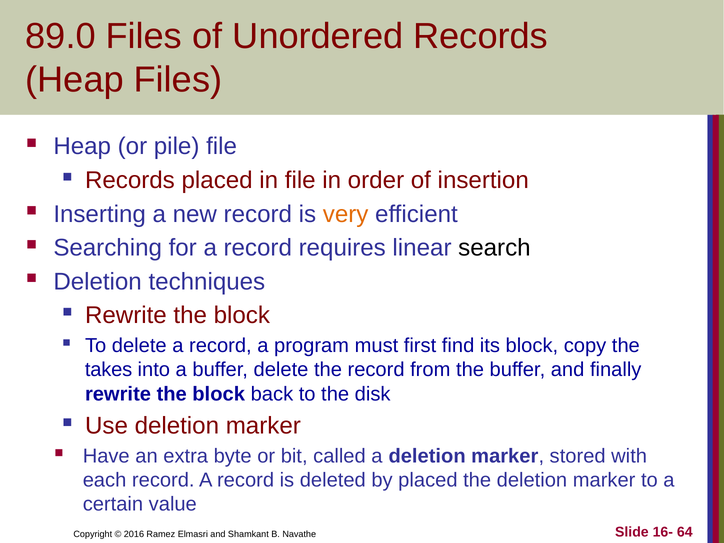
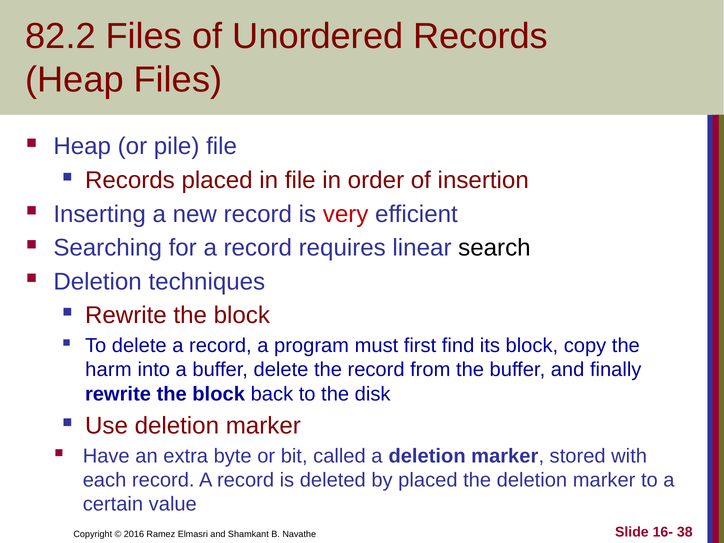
89.0: 89.0 -> 82.2
very colour: orange -> red
takes: takes -> harm
64: 64 -> 38
